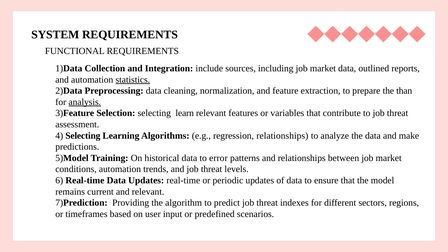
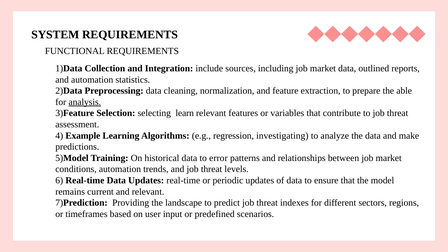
statistics underline: present -> none
than: than -> able
4 Selecting: Selecting -> Example
regression relationships: relationships -> investigating
algorithm: algorithm -> landscape
